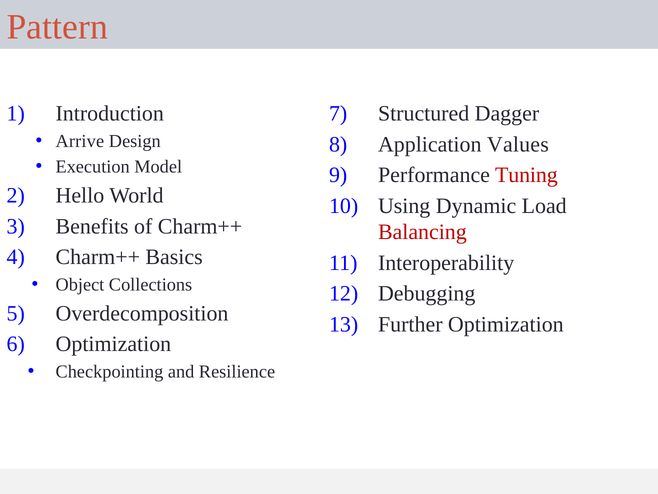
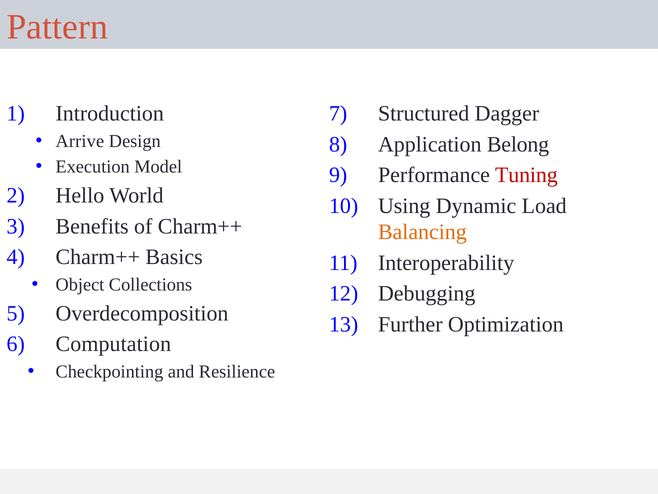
Values: Values -> Belong
Balancing colour: red -> orange
Optimization at (113, 344): Optimization -> Computation
